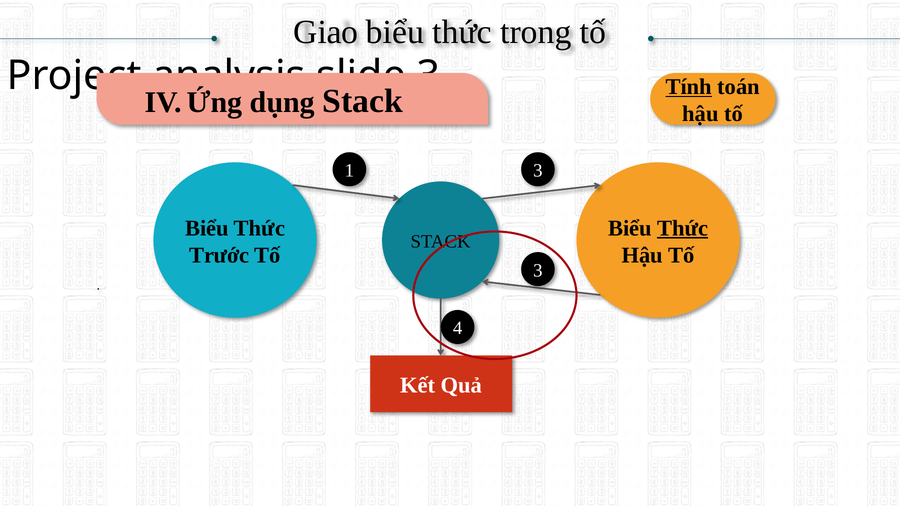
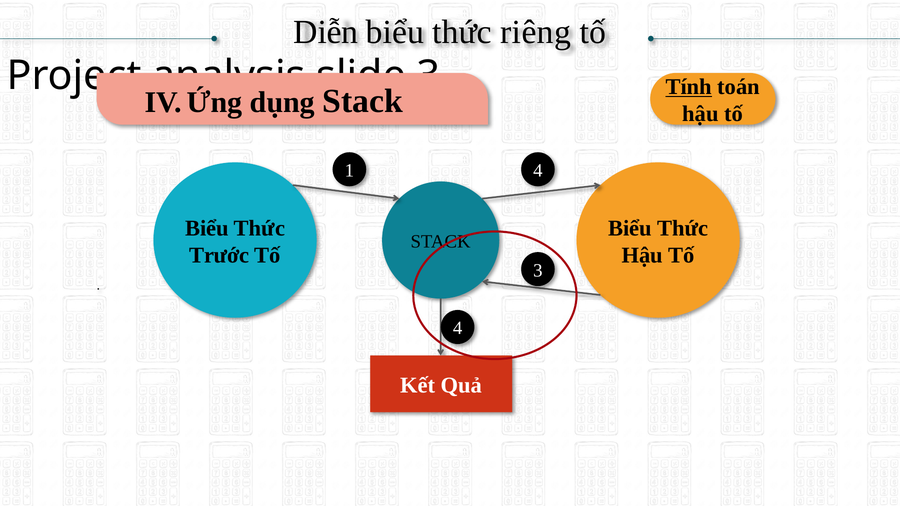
Giao: Giao -> Diễn
trong: trong -> riêng
1 3: 3 -> 4
Thức at (683, 228) underline: present -> none
